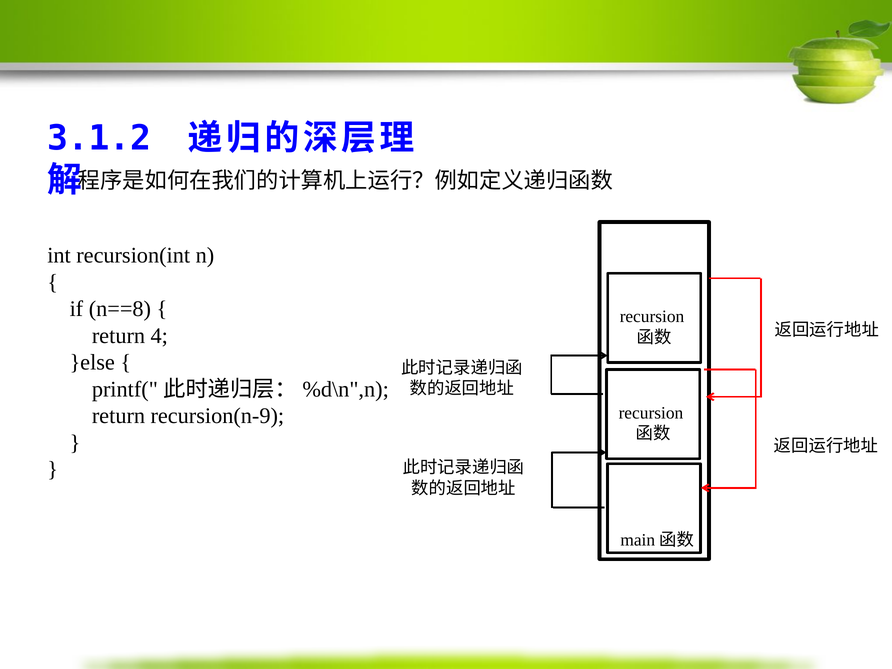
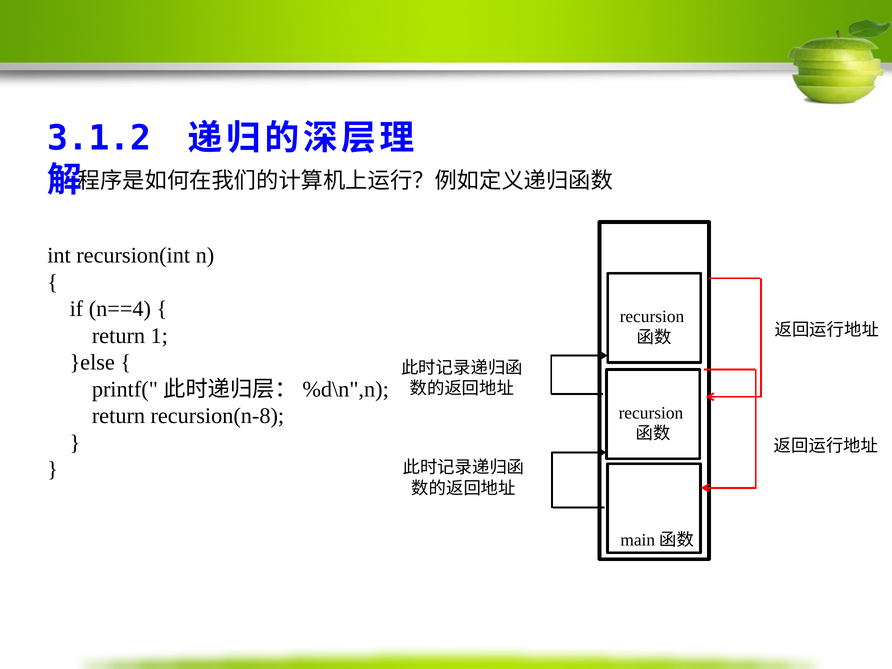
n==8: n==8 -> n==4
4: 4 -> 1
recursion(n-9: recursion(n-9 -> recursion(n-8
